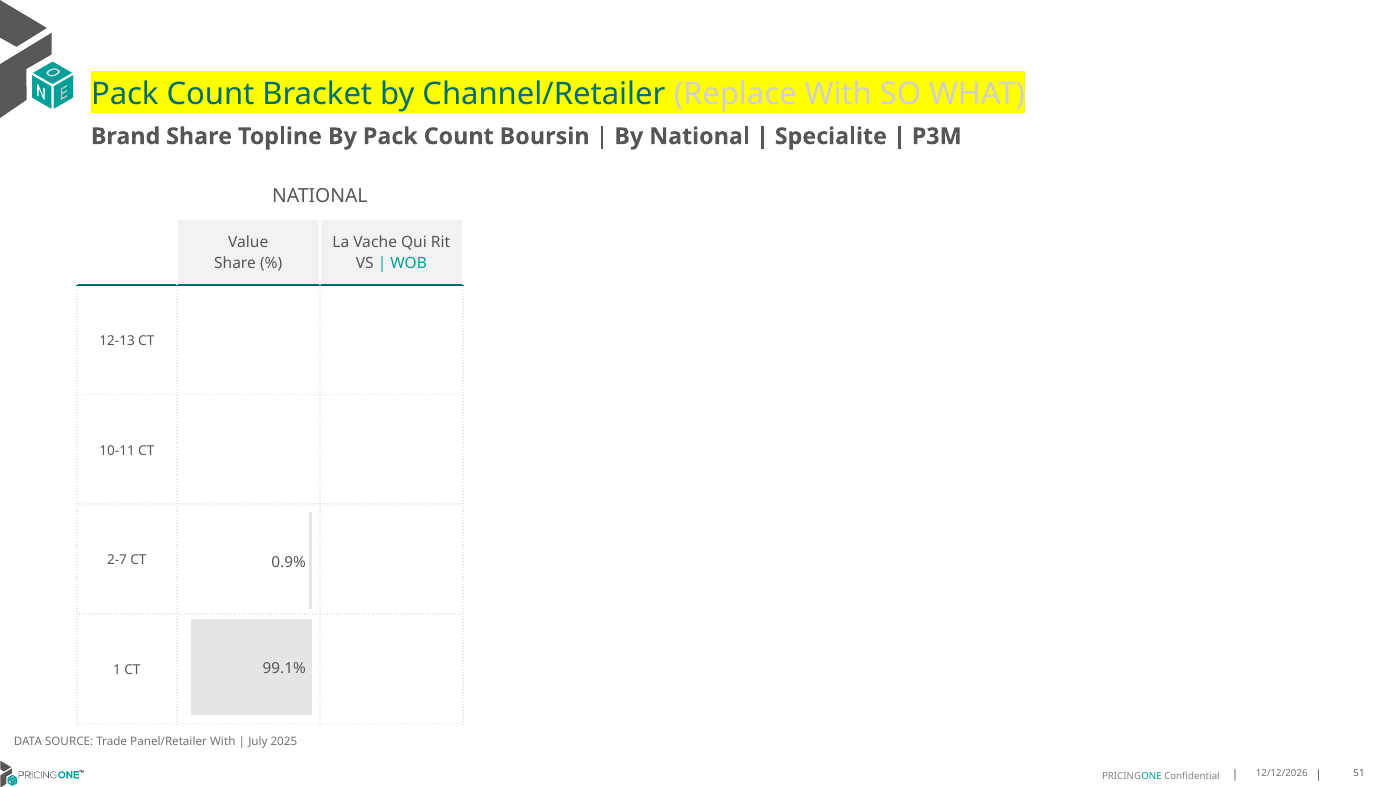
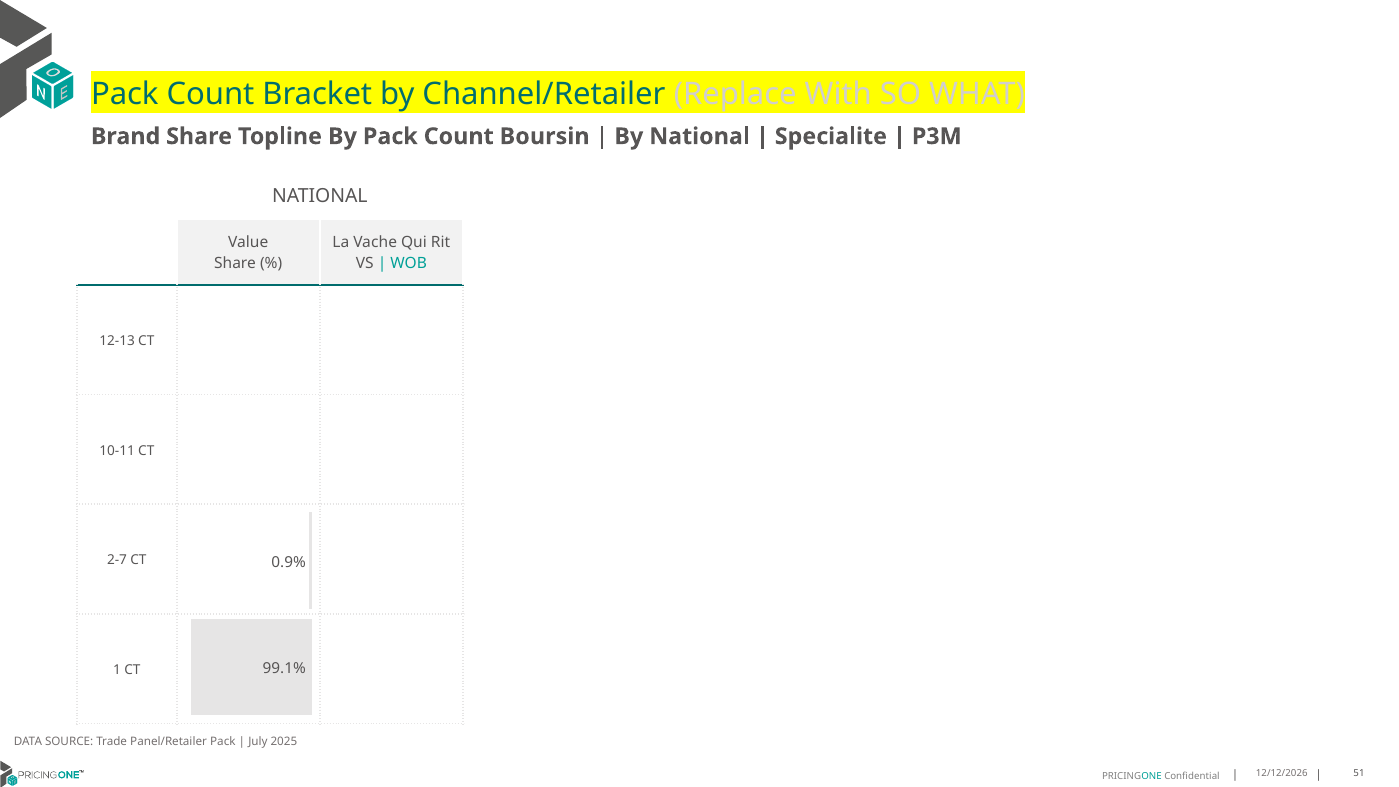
Panel/Retailer With: With -> Pack
